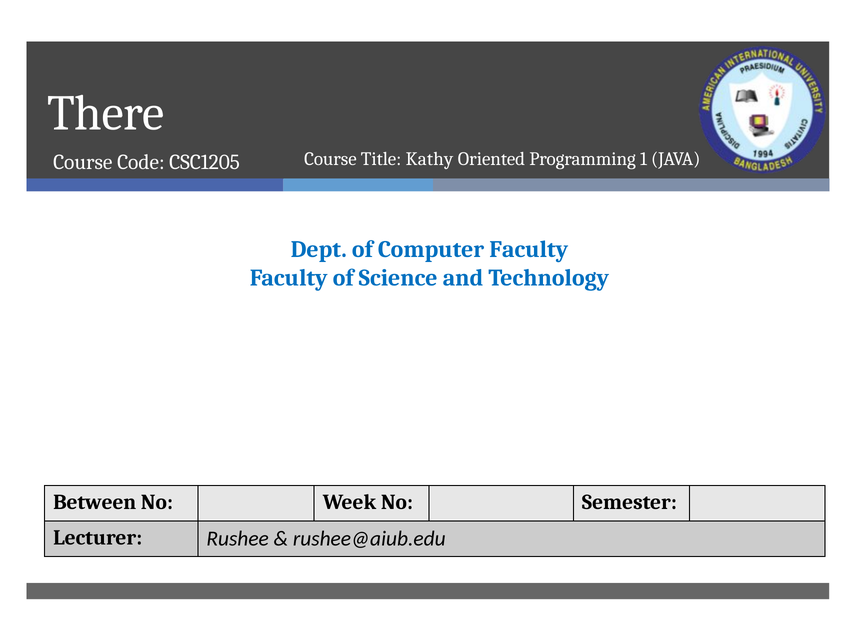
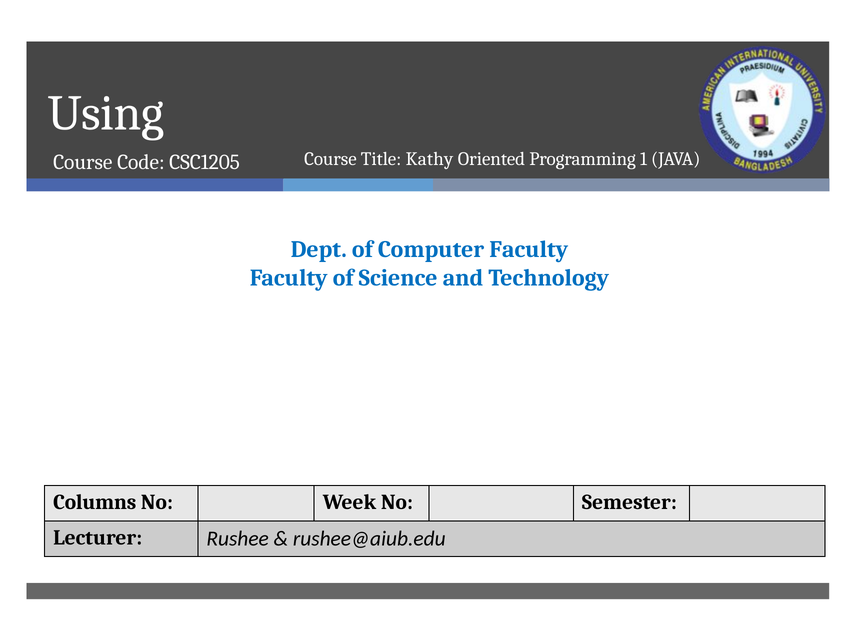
There: There -> Using
Between: Between -> Columns
